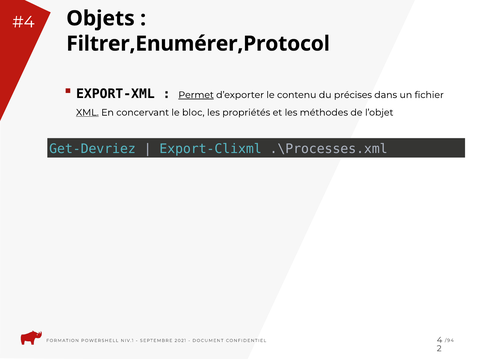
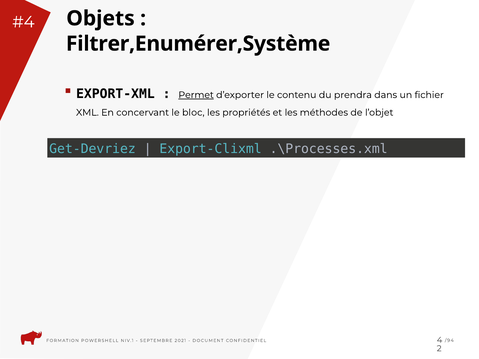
Filtrer,Enumérer,Protocol: Filtrer,Enumérer,Protocol -> Filtrer,Enumérer,Système
précises: précises -> prendra
XML underline: present -> none
